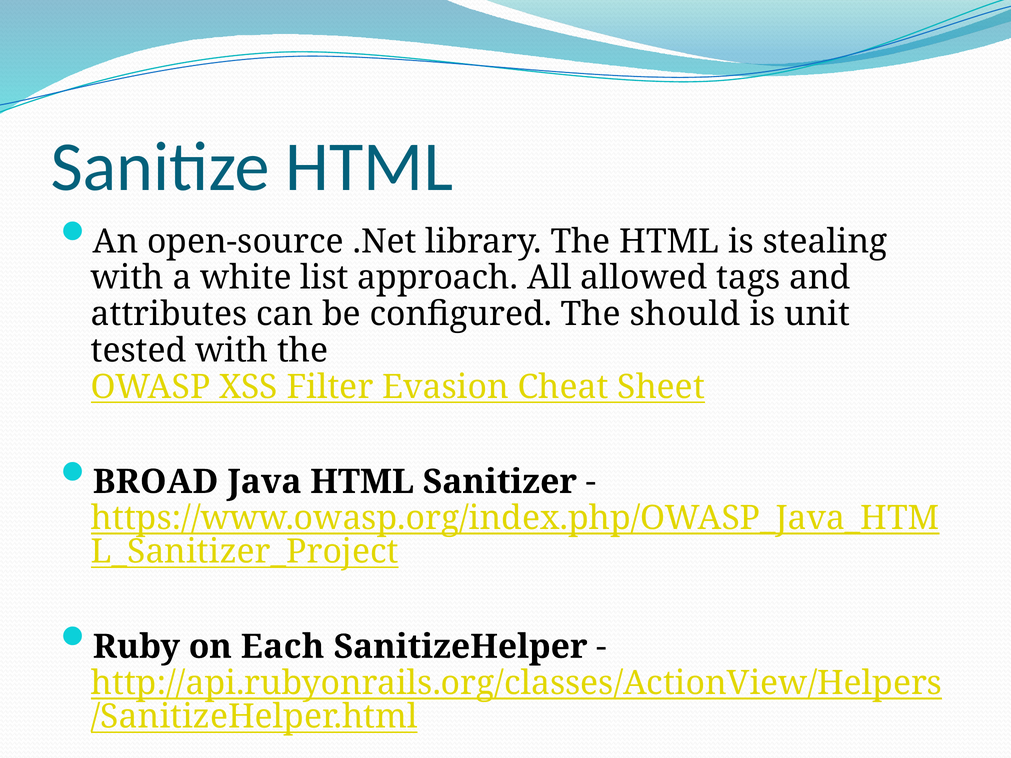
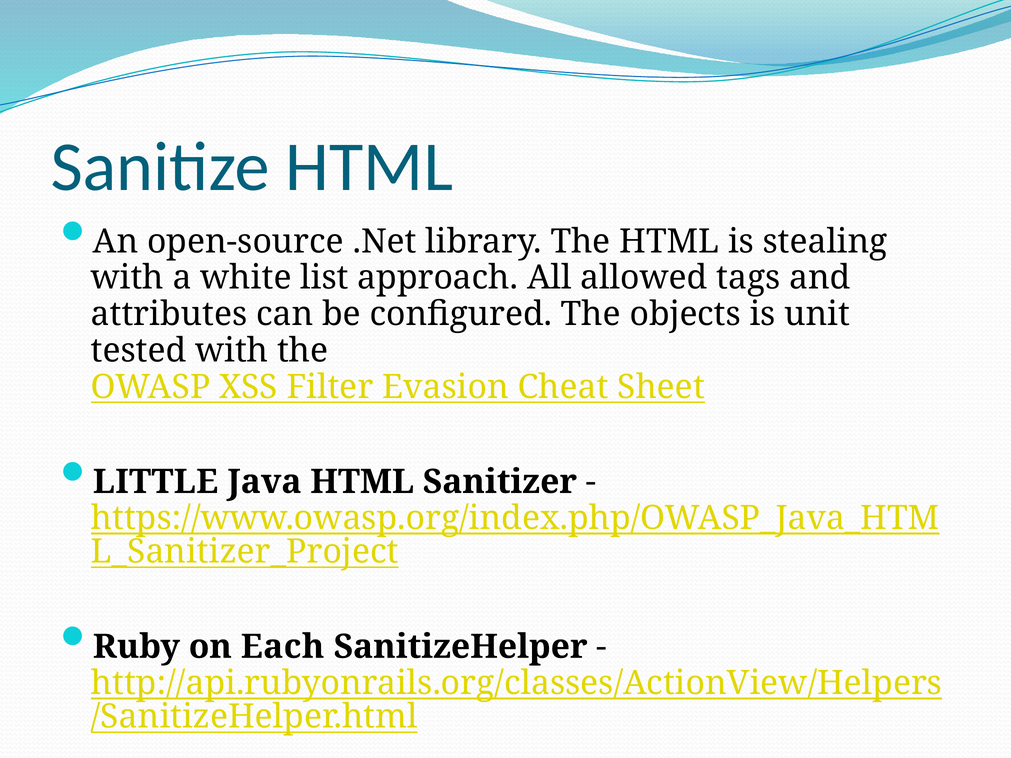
should: should -> objects
BROAD: BROAD -> LITTLE
